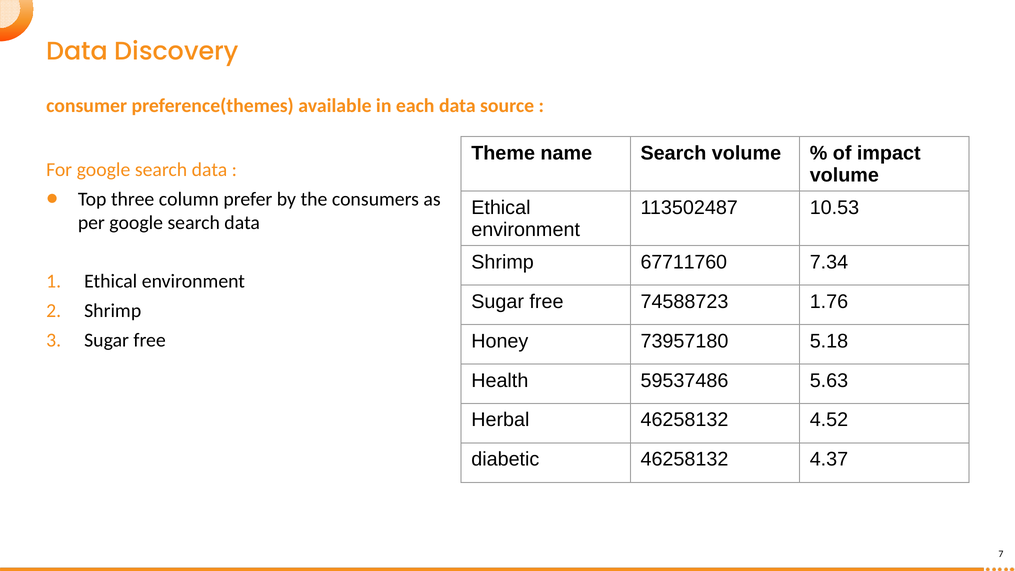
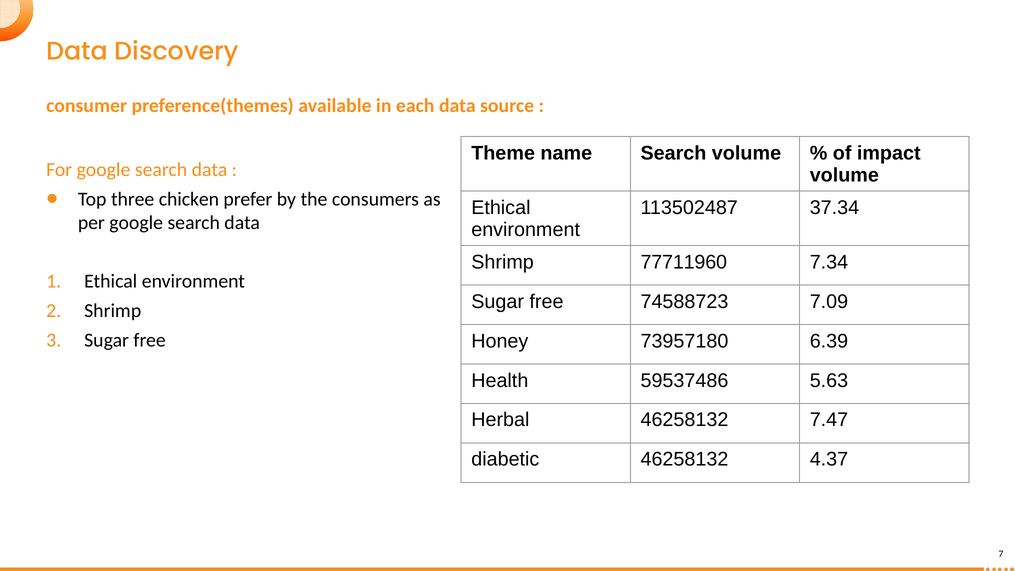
column: column -> chicken
10.53: 10.53 -> 37.34
67711760: 67711760 -> 77711960
1.76: 1.76 -> 7.09
5.18: 5.18 -> 6.39
4.52: 4.52 -> 7.47
